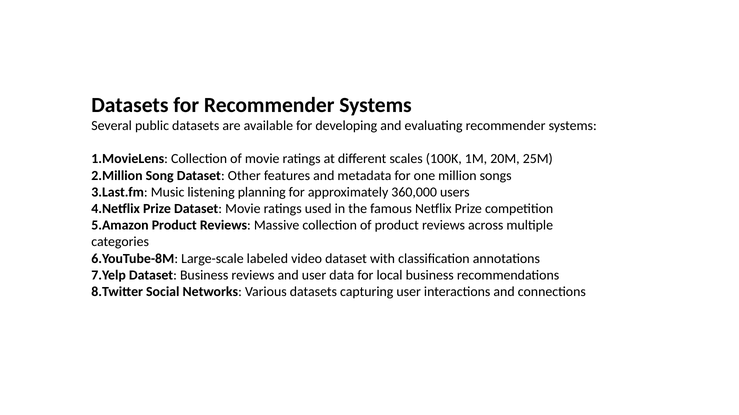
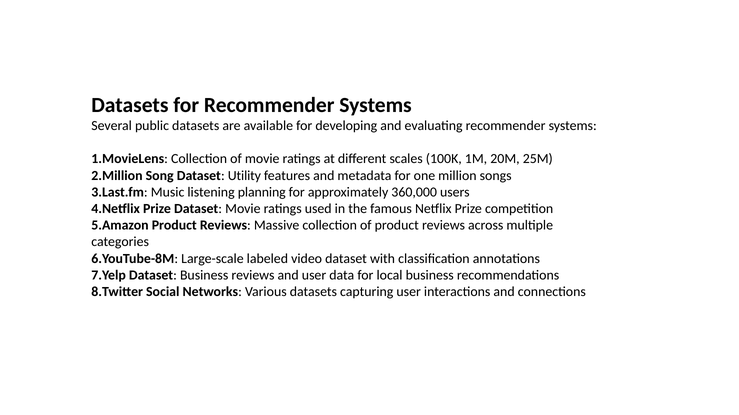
Other: Other -> Utility
